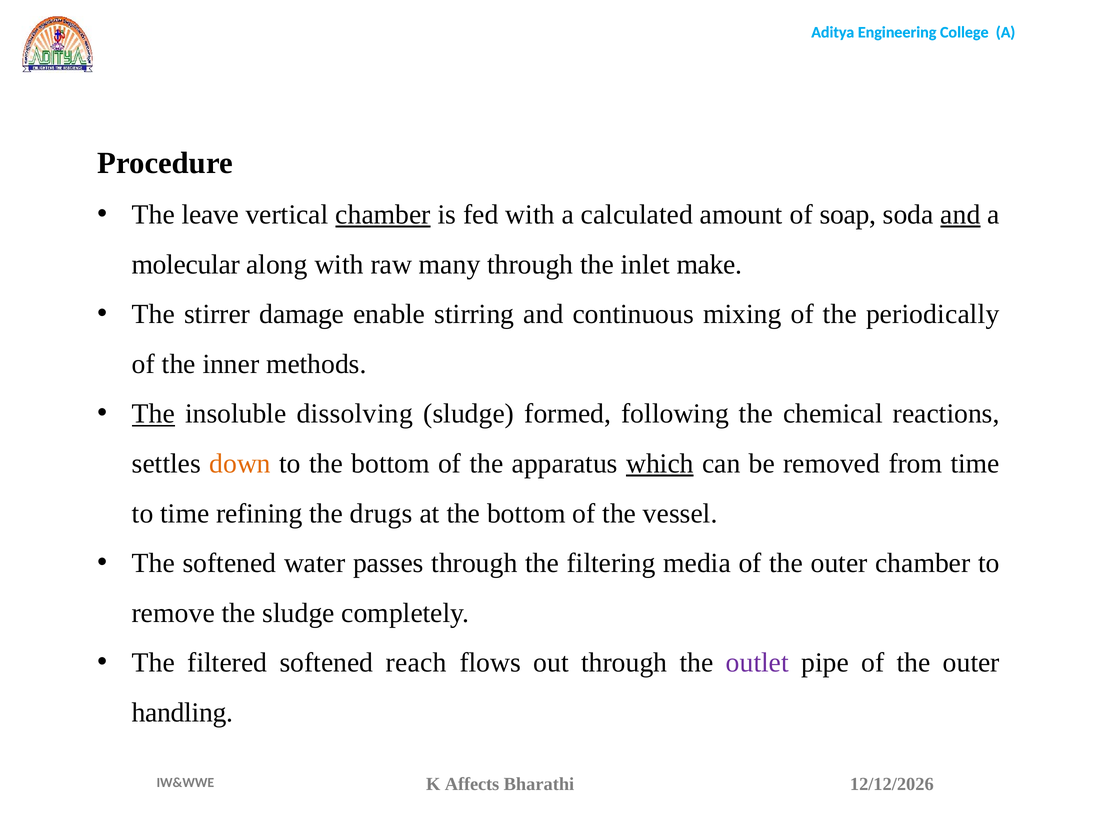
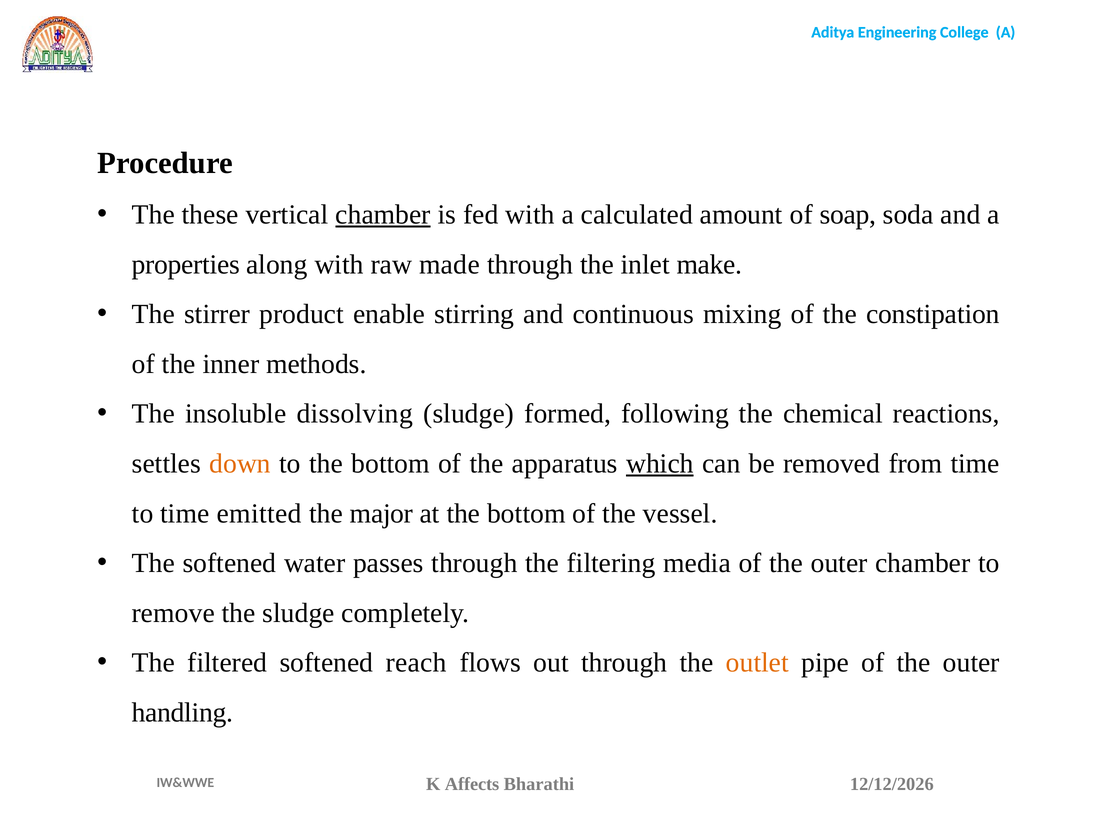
leave: leave -> these
and at (960, 215) underline: present -> none
molecular: molecular -> properties
many: many -> made
damage: damage -> product
periodically: periodically -> constipation
The at (153, 414) underline: present -> none
refining: refining -> emitted
drugs: drugs -> major
outlet colour: purple -> orange
